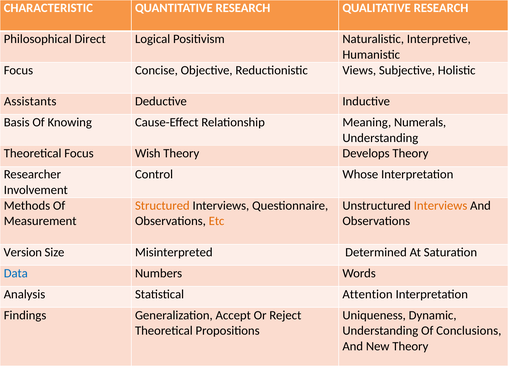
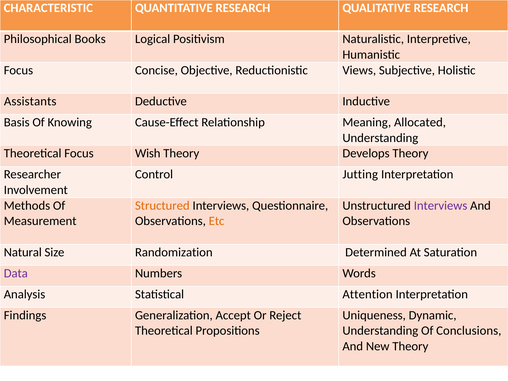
Direct: Direct -> Books
Numerals: Numerals -> Allocated
Whose: Whose -> Jutting
Interviews at (441, 205) colour: orange -> purple
Version: Version -> Natural
Misinterpreted: Misinterpreted -> Randomization
Data colour: blue -> purple
